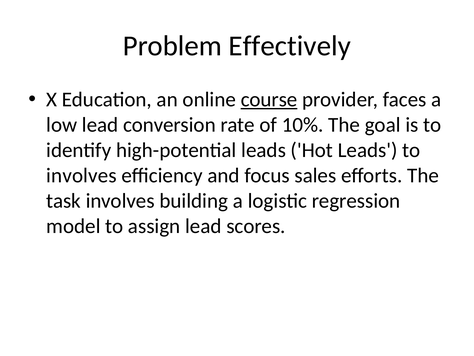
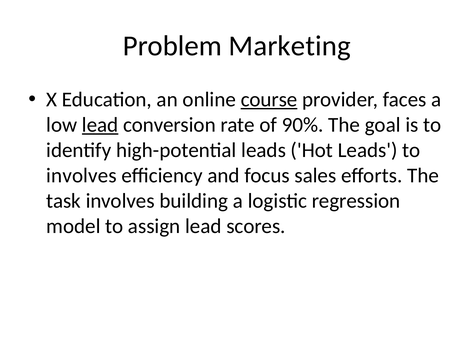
Effectively: Effectively -> Marketing
lead at (100, 125) underline: none -> present
10%: 10% -> 90%
